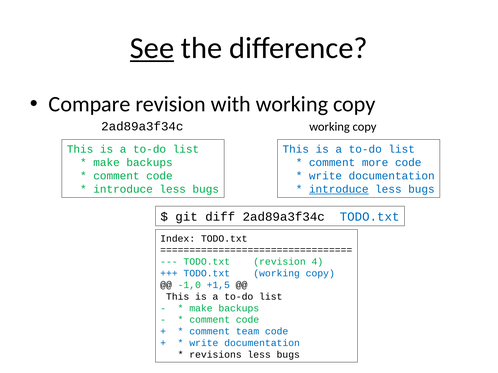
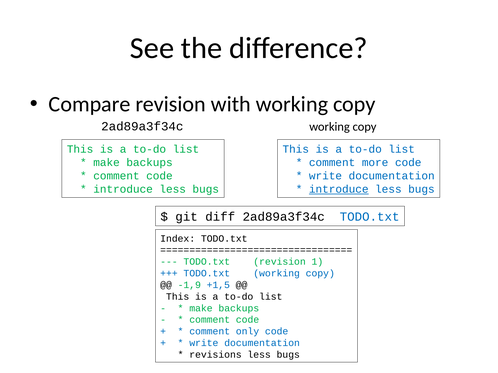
See underline: present -> none
4: 4 -> 1
-1,0: -1,0 -> -1,9
team: team -> only
